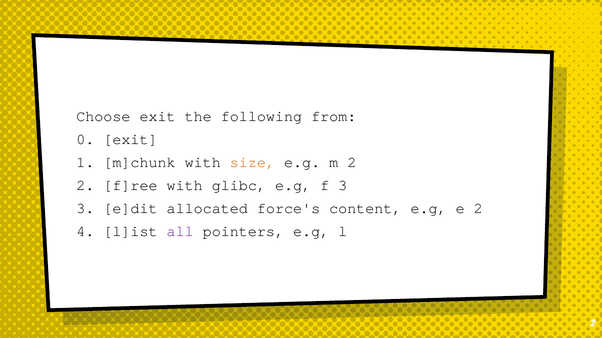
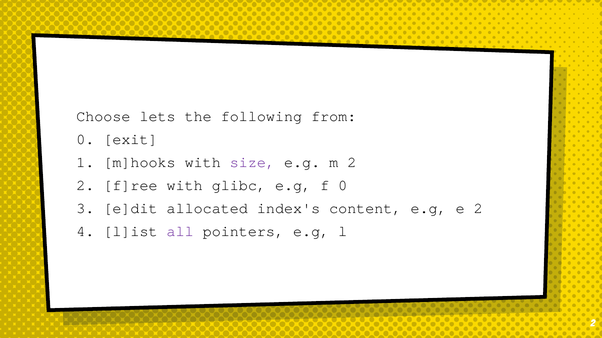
Choose exit: exit -> lets
m]chunk: m]chunk -> m]hooks
size colour: orange -> purple
f 3: 3 -> 0
force's: force's -> index's
